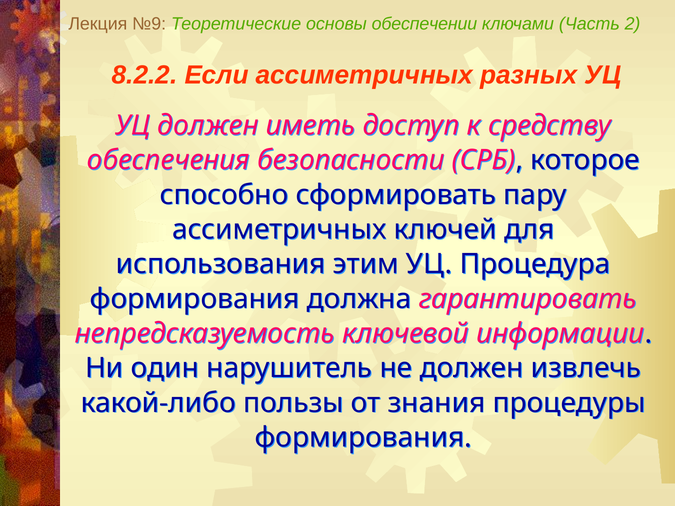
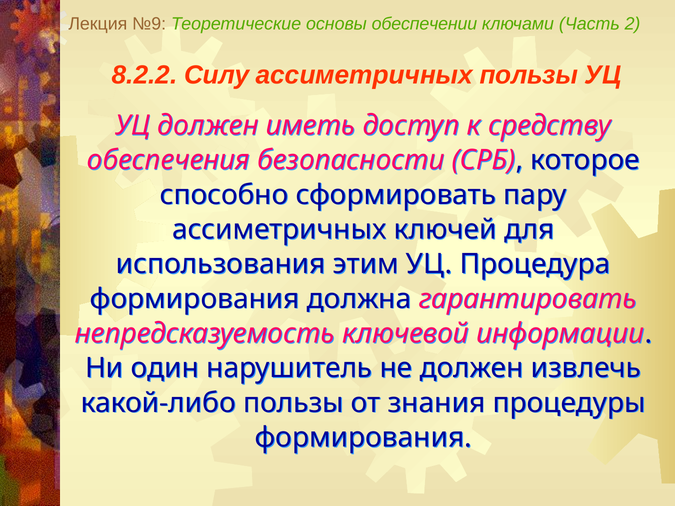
Если: Если -> Силу
ассиметричных разных: разных -> пользы
